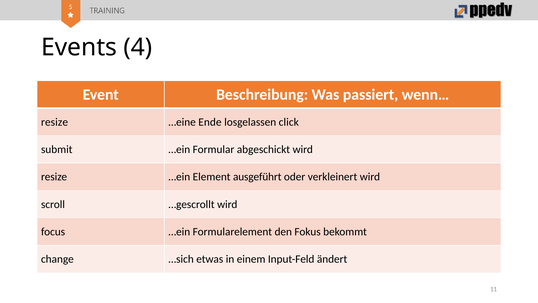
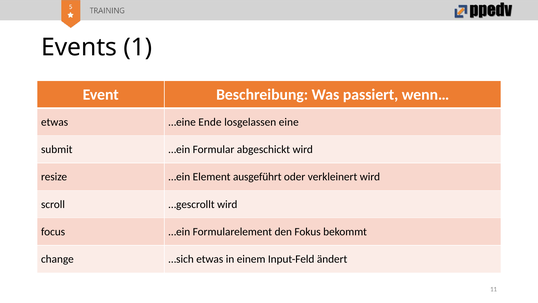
4: 4 -> 1
resize at (55, 122): resize -> etwas
click: click -> eine
